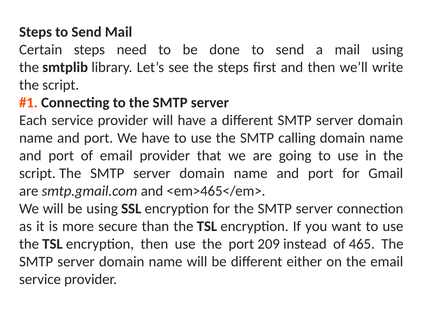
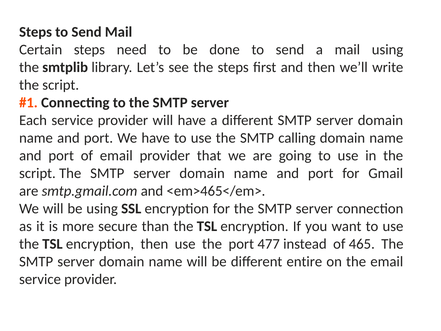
209: 209 -> 477
either: either -> entire
